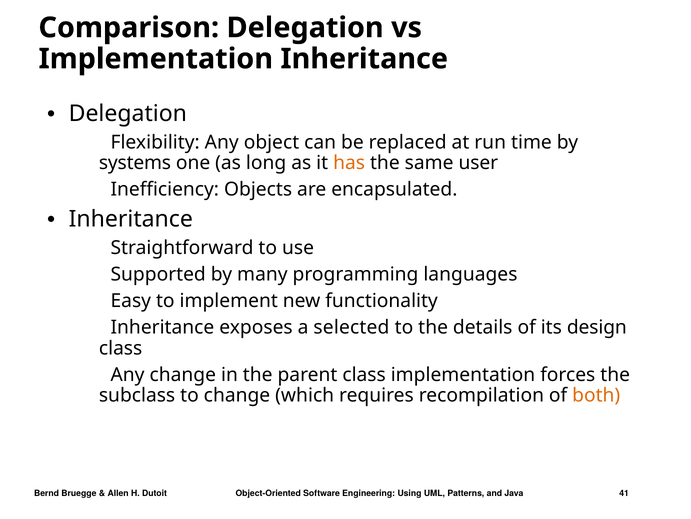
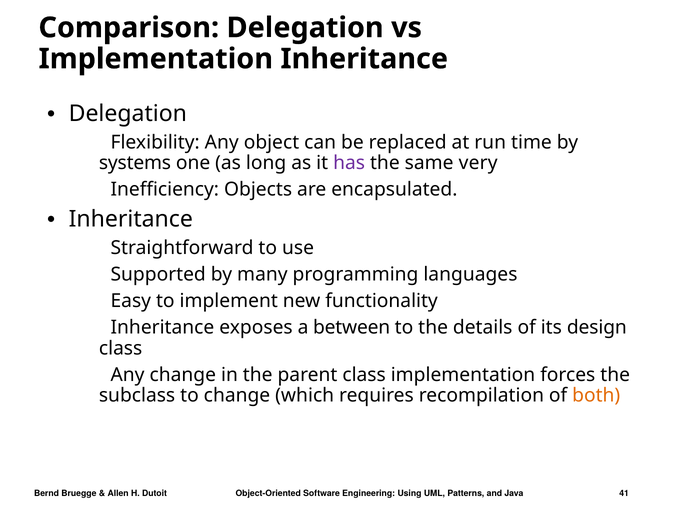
has colour: orange -> purple
user: user -> very
selected: selected -> between
